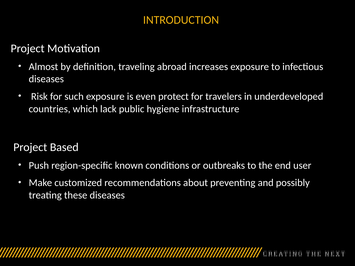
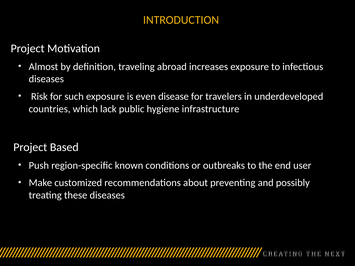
protect: protect -> disease
